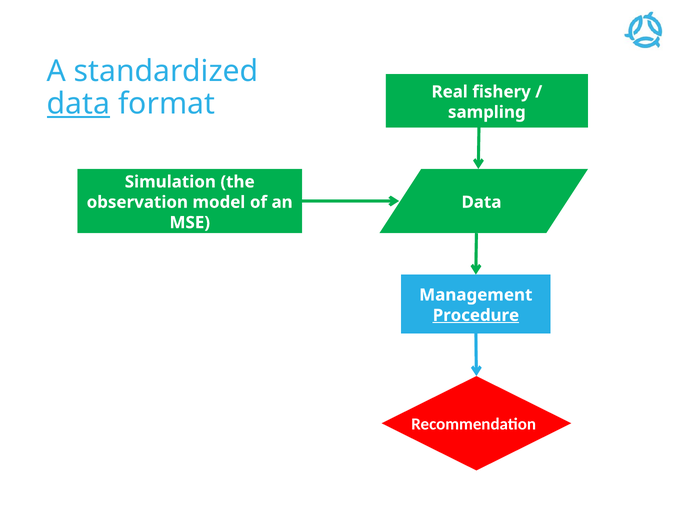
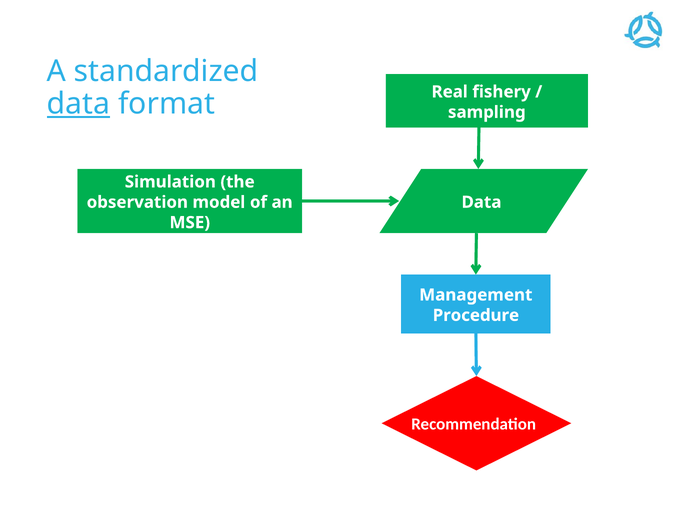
Procedure underline: present -> none
